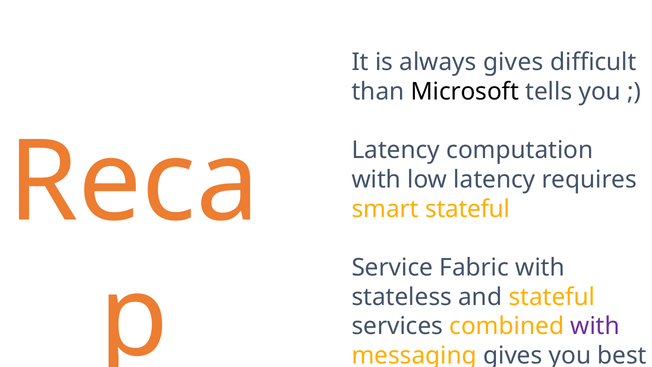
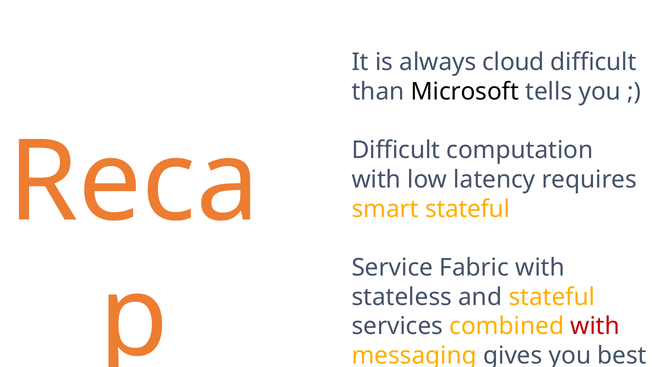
always gives: gives -> cloud
Latency at (396, 150): Latency -> Difficult
with at (595, 326) colour: purple -> red
